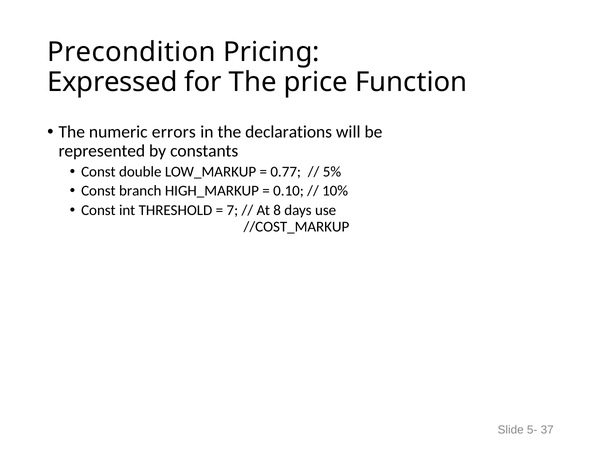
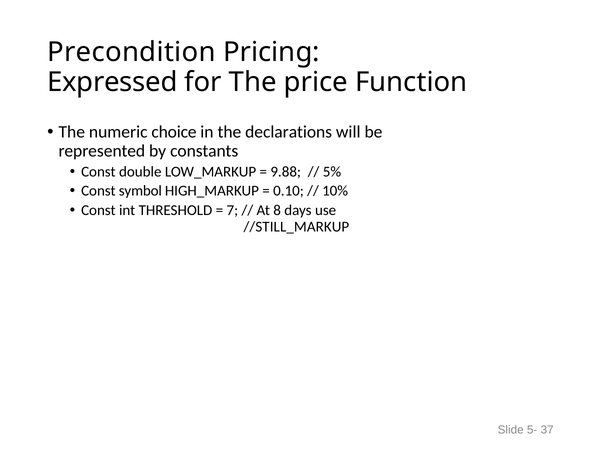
errors: errors -> choice
0.77: 0.77 -> 9.88
branch: branch -> symbol
//COST_MARKUP: //COST_MARKUP -> //STILL_MARKUP
